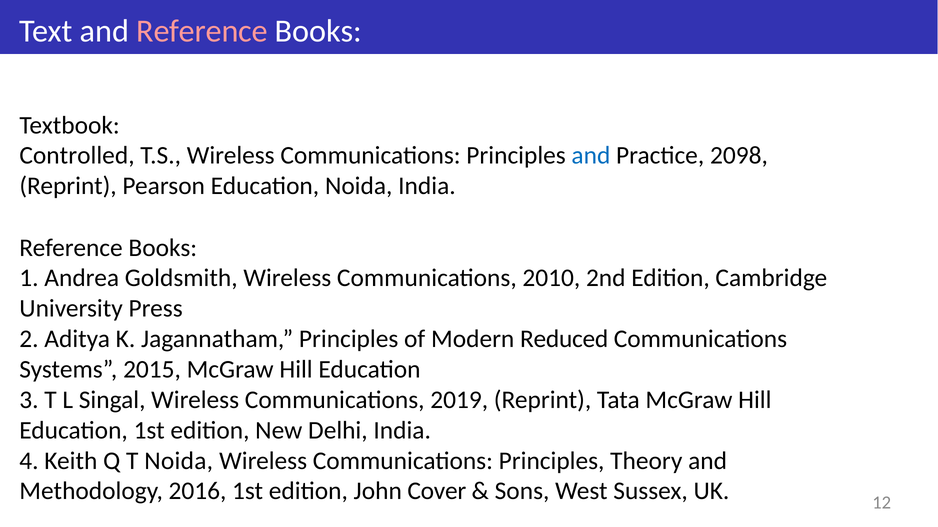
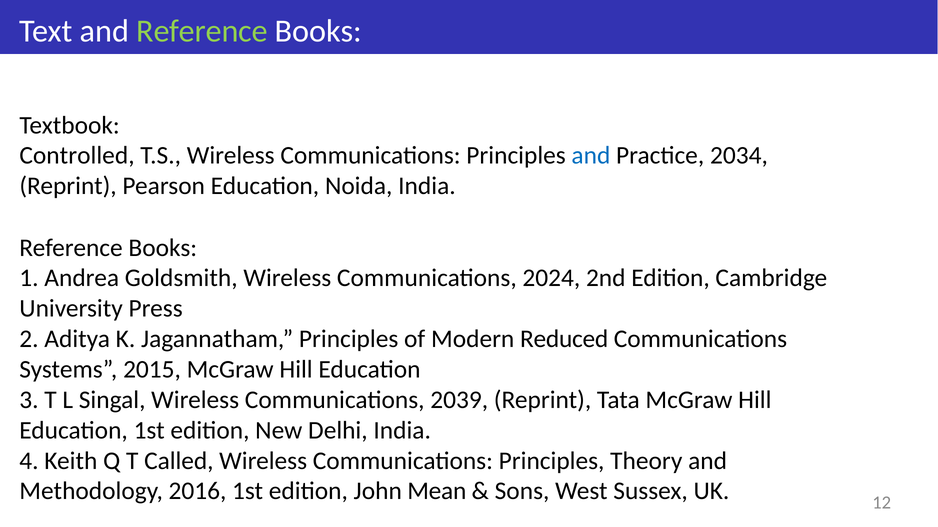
Reference at (202, 31) colour: pink -> light green
2098: 2098 -> 2034
2010: 2010 -> 2024
2019: 2019 -> 2039
T Noida: Noida -> Called
Cover: Cover -> Mean
